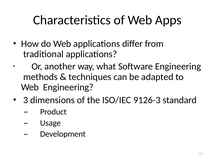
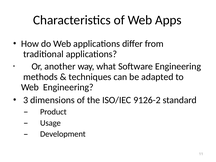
9126-3: 9126-3 -> 9126-2
